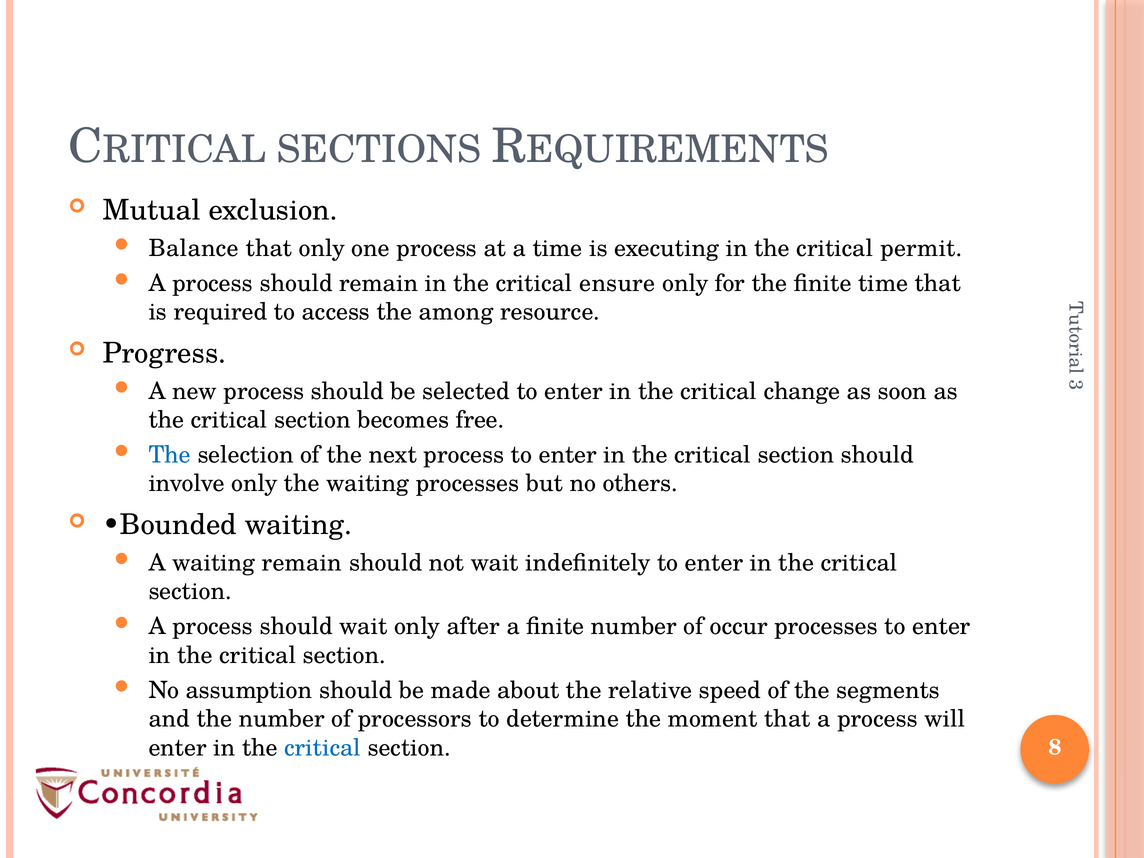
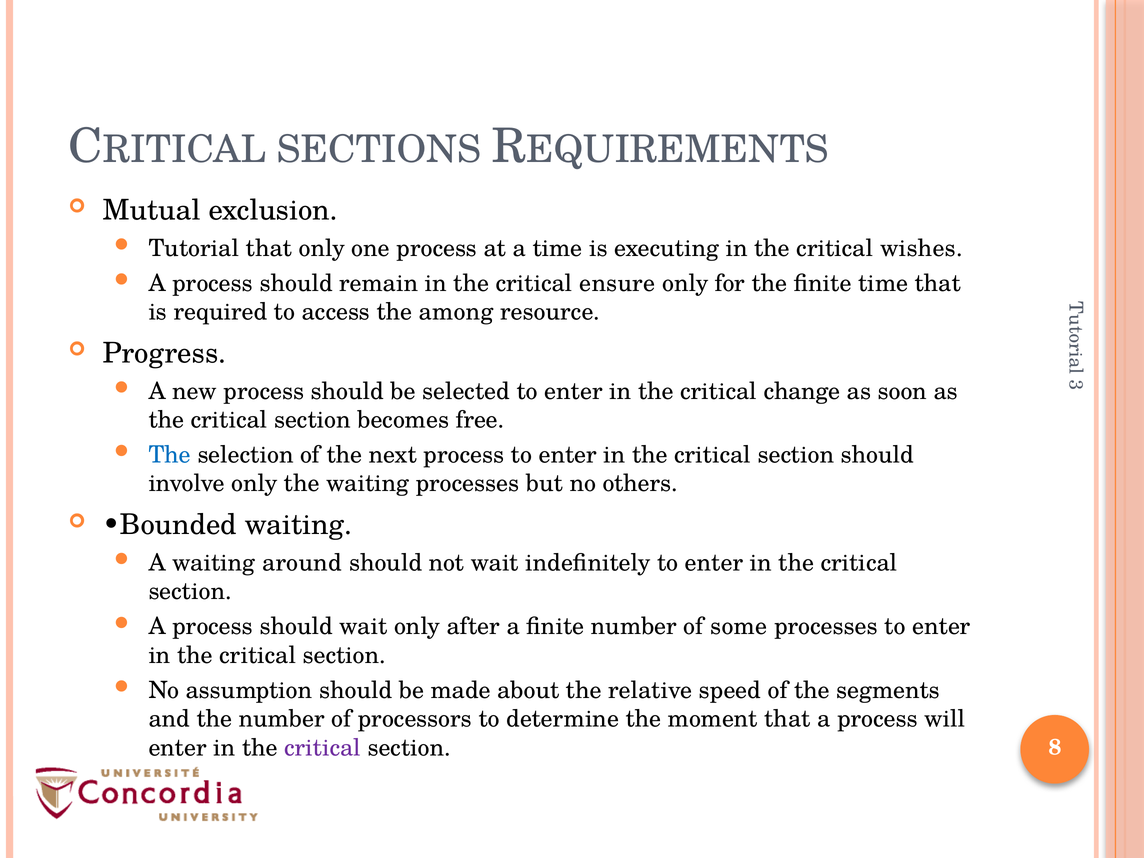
Balance: Balance -> Tutorial
permit: permit -> wishes
waiting remain: remain -> around
occur: occur -> some
critical at (323, 748) colour: blue -> purple
